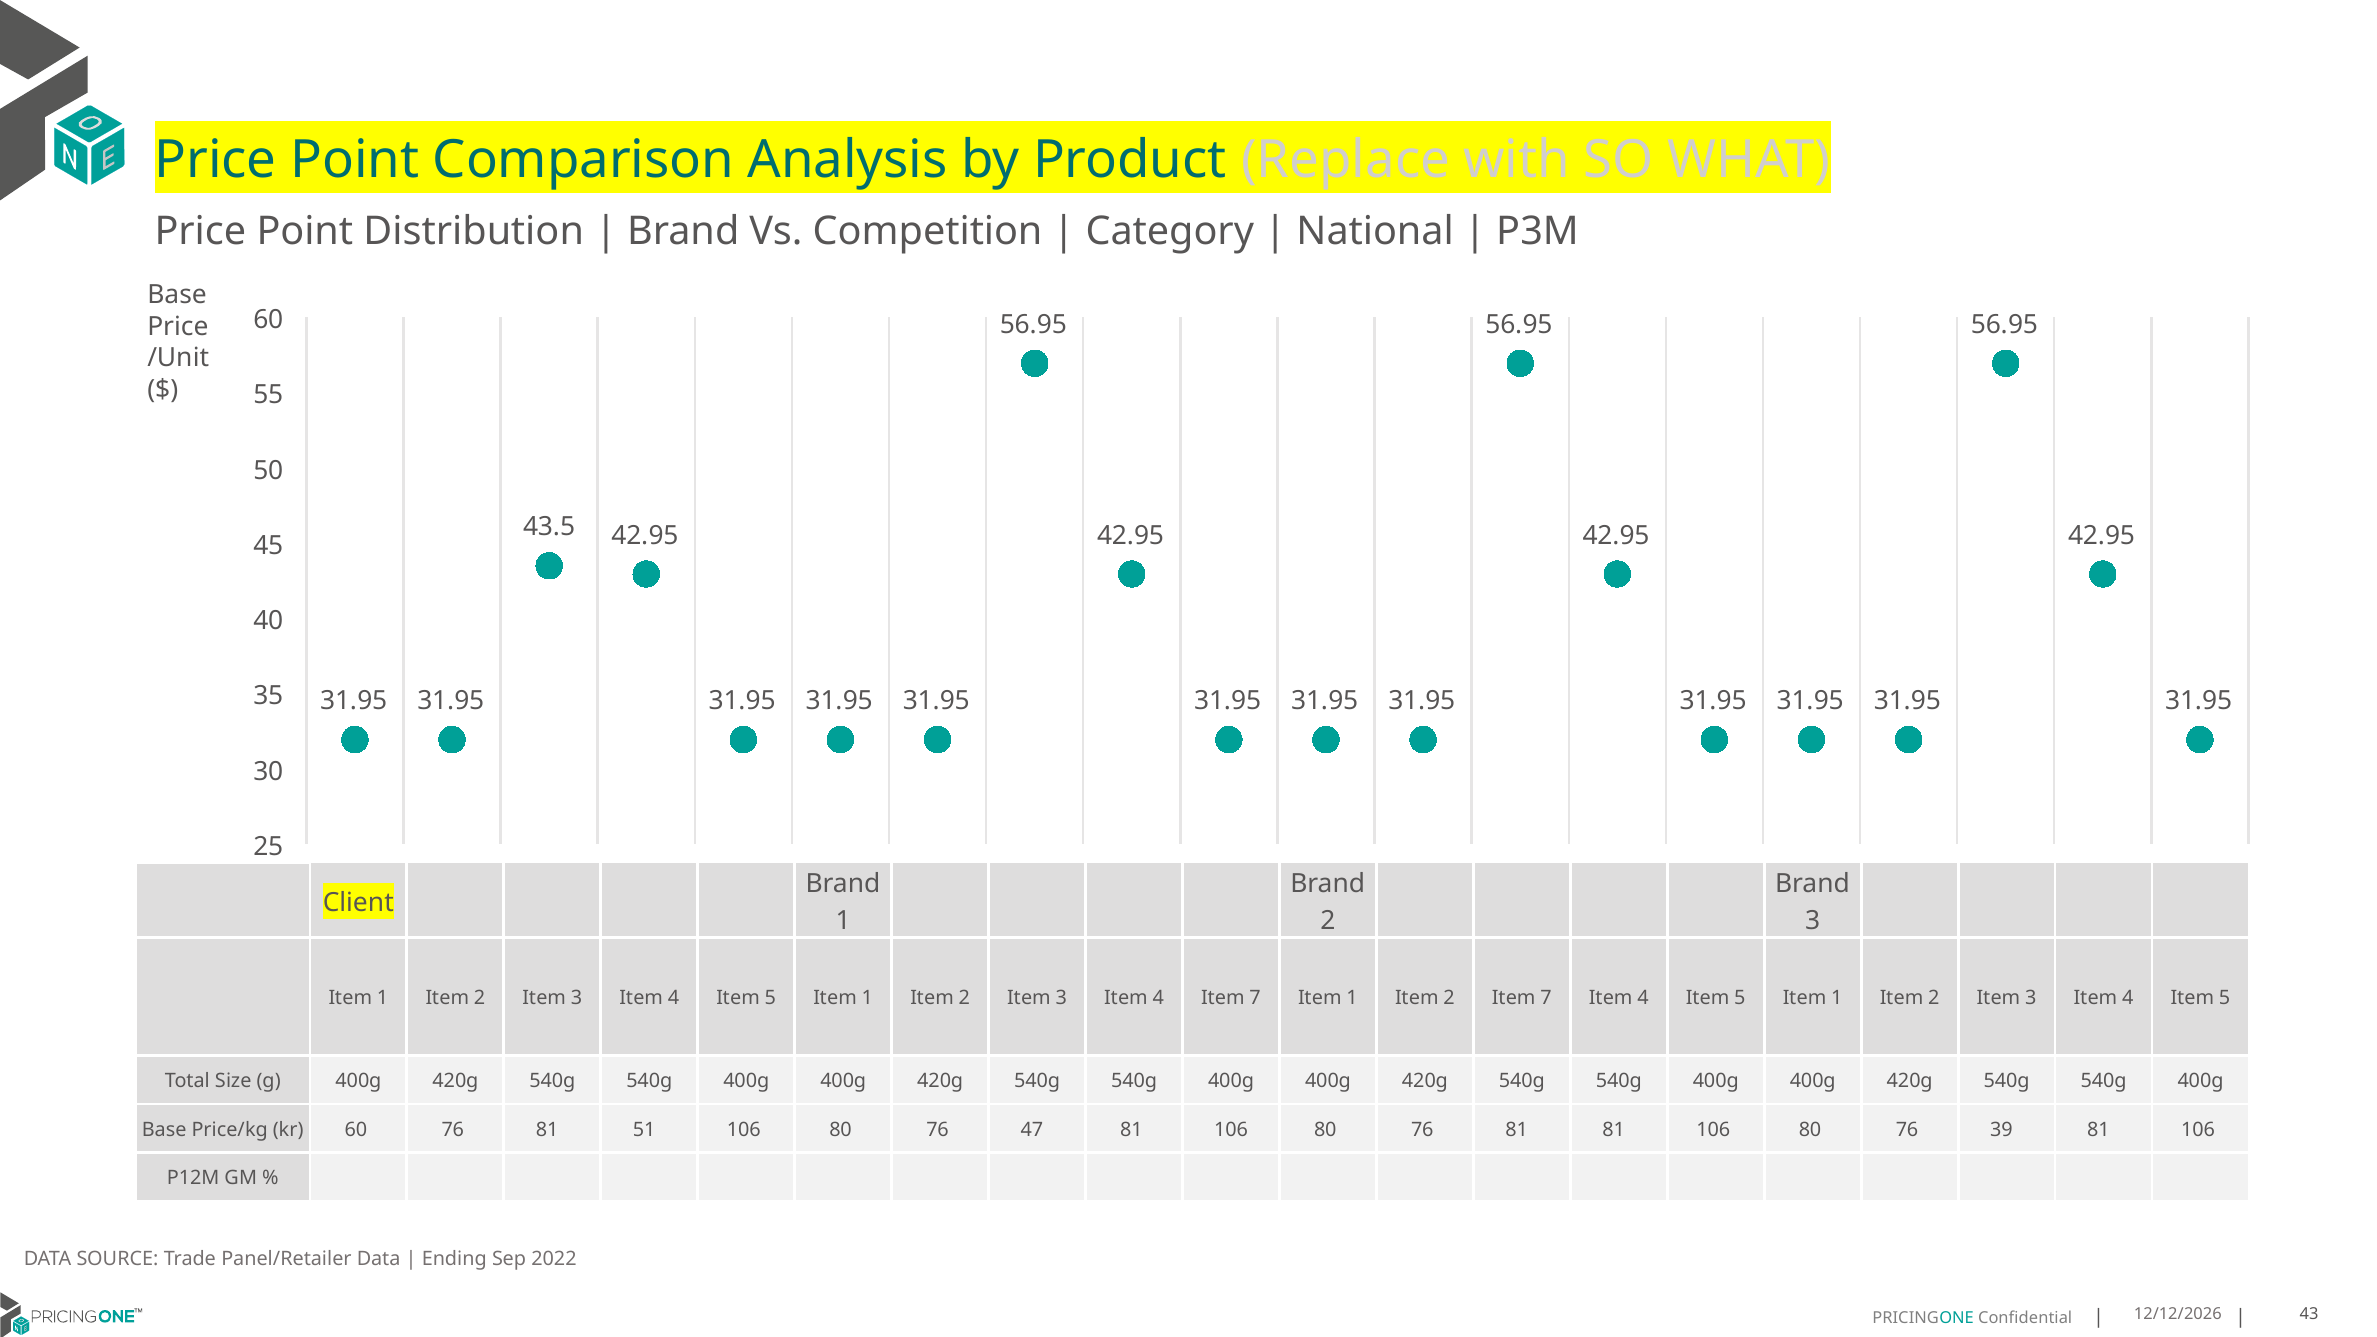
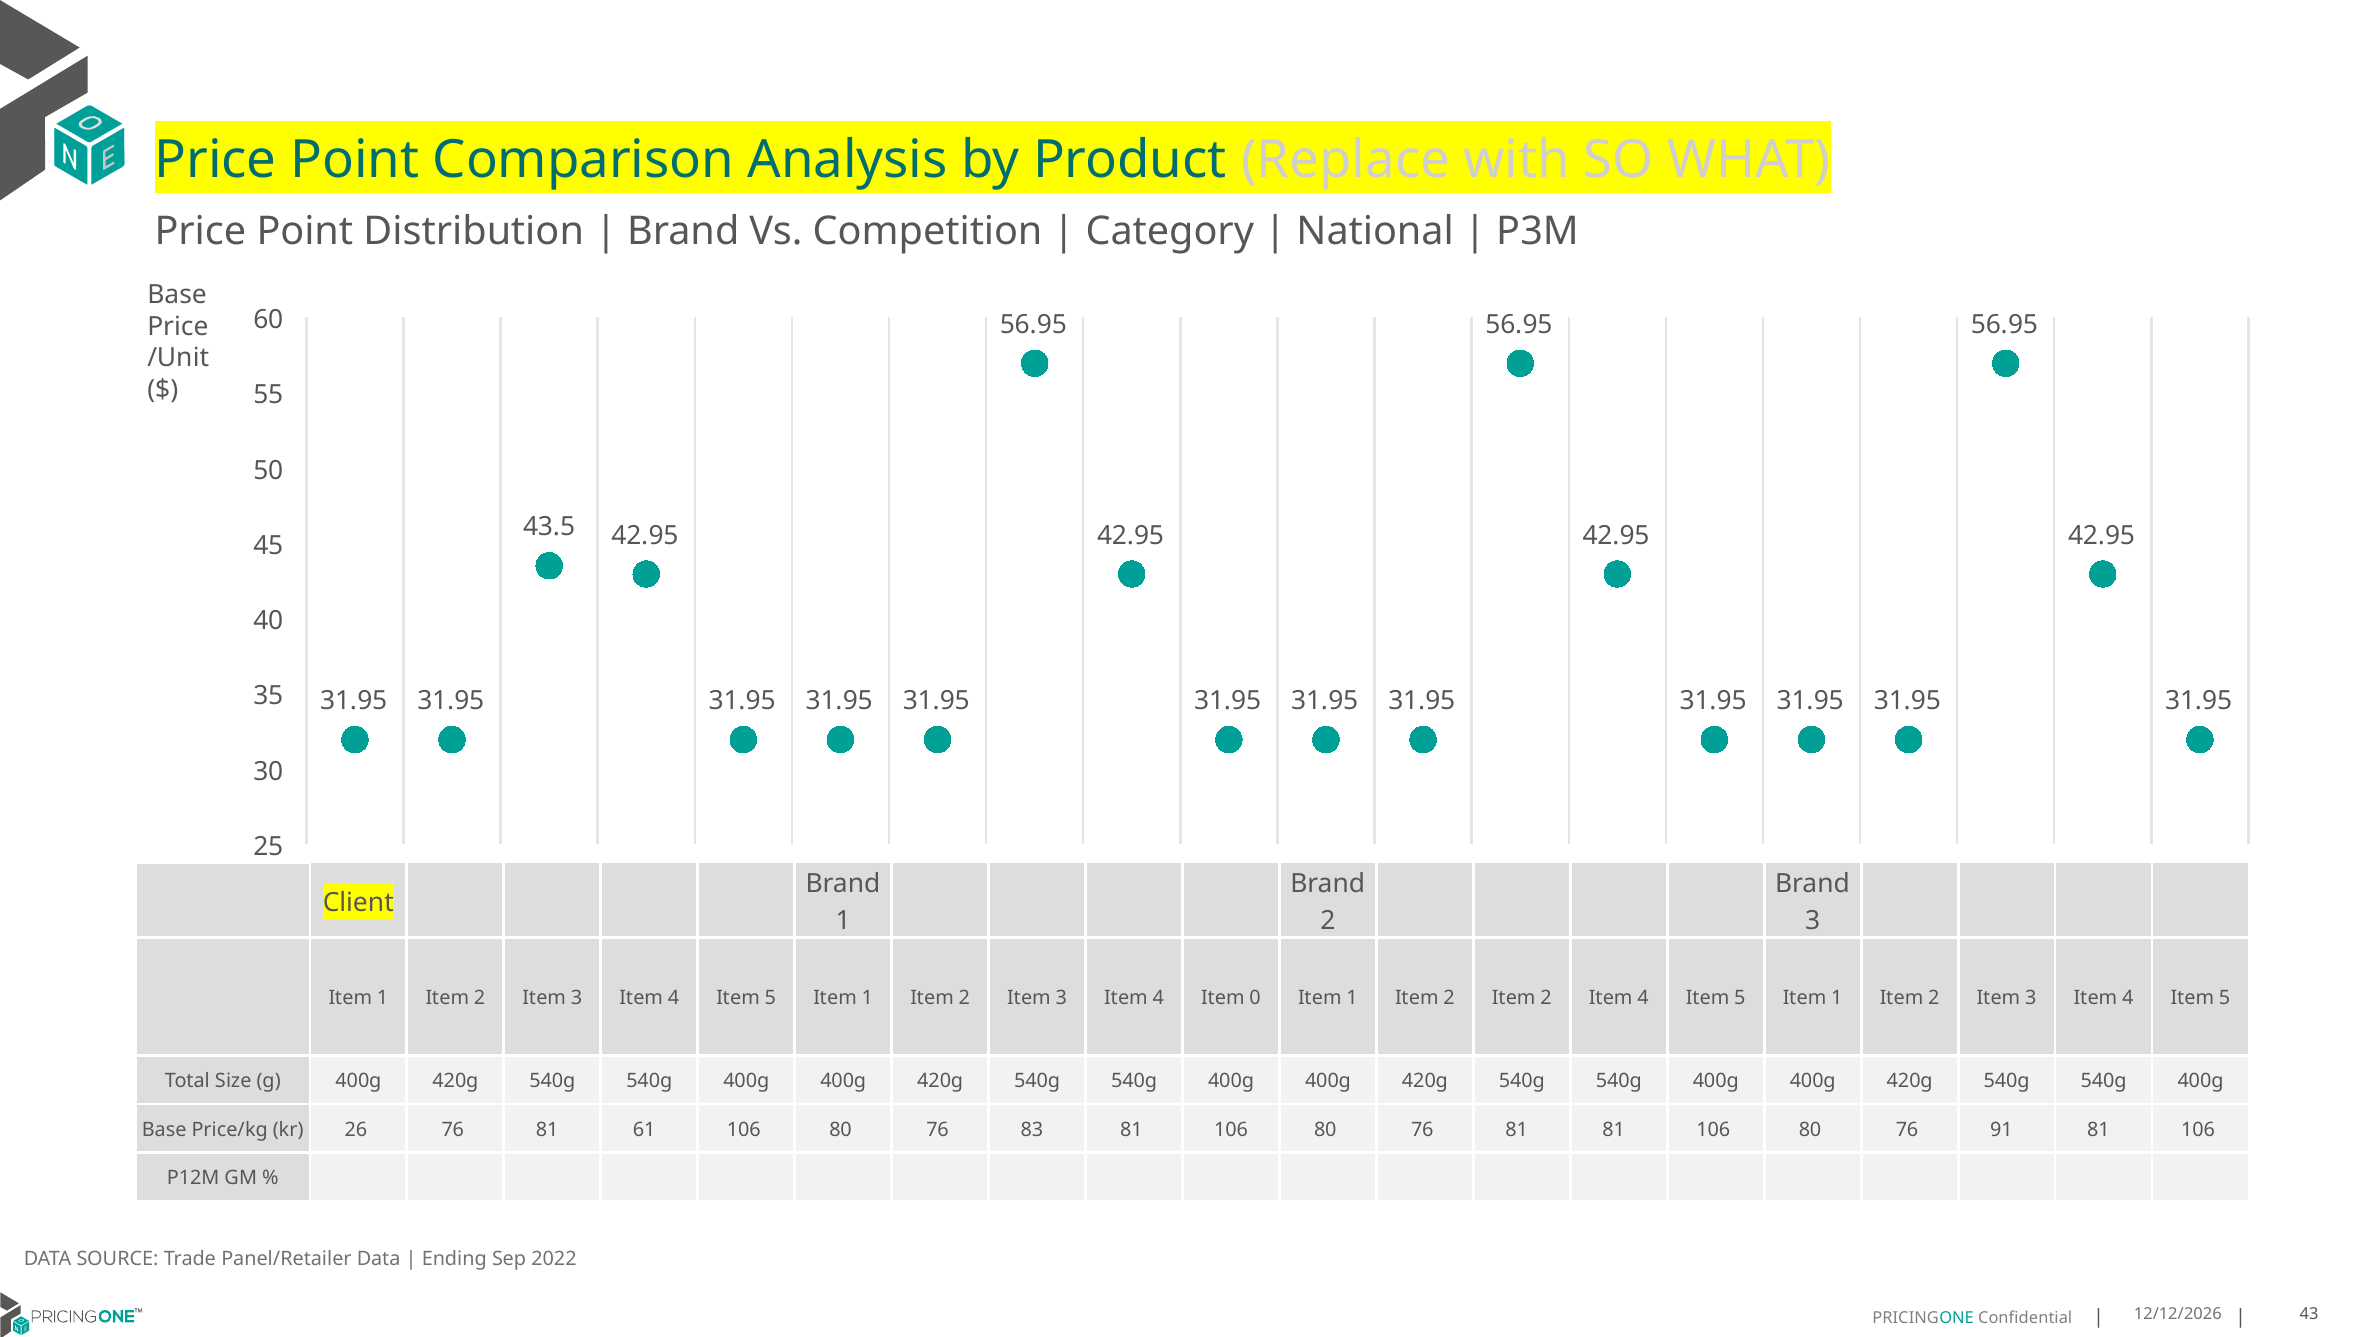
4 Item 7: 7 -> 0
2 Item 7: 7 -> 2
kr 60: 60 -> 26
51: 51 -> 61
47: 47 -> 83
39: 39 -> 91
